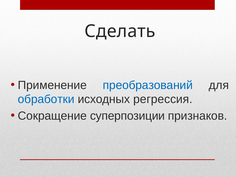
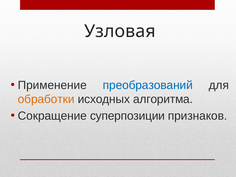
Сделать: Сделать -> Узловая
обработки colour: blue -> orange
регрессия: регрессия -> алгоритма
